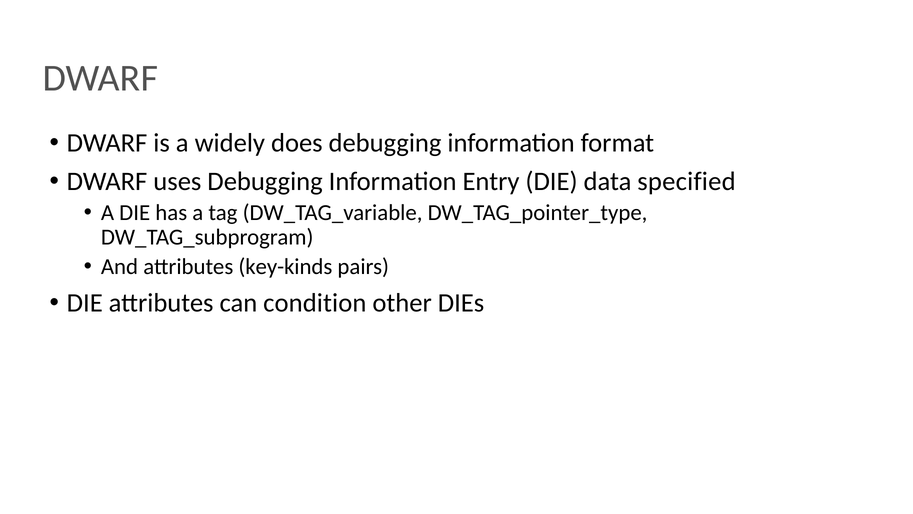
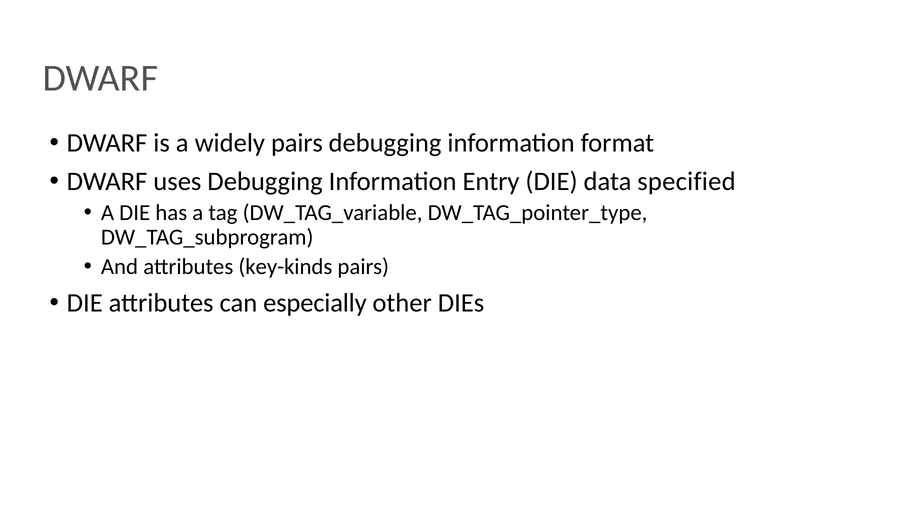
widely does: does -> pairs
condition: condition -> especially
